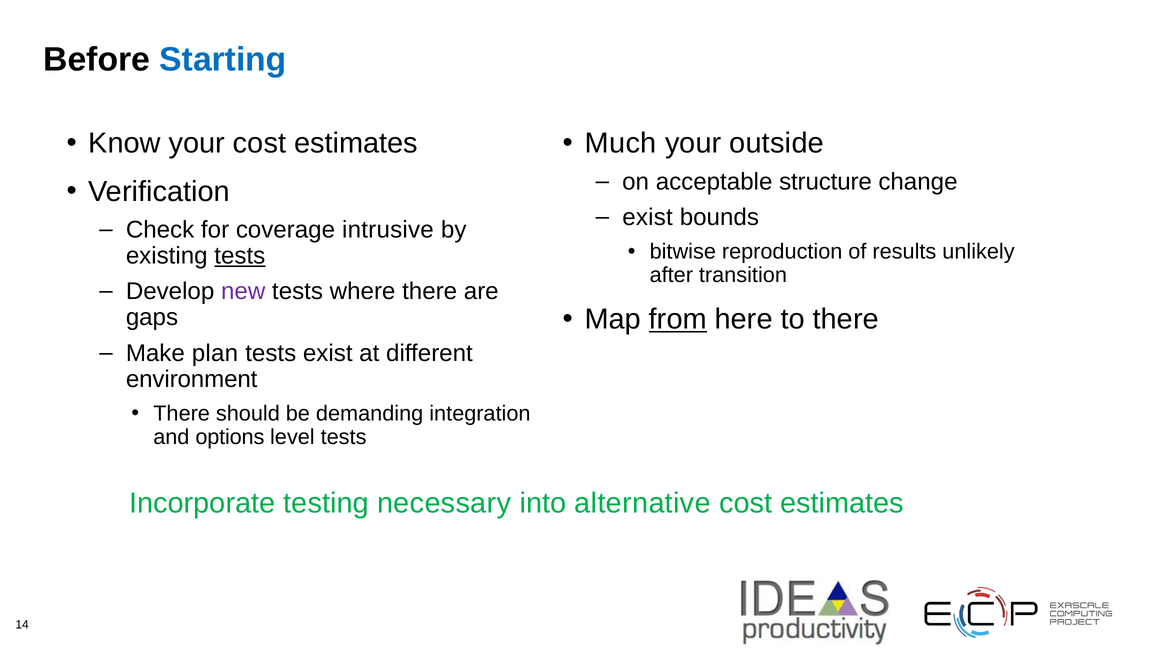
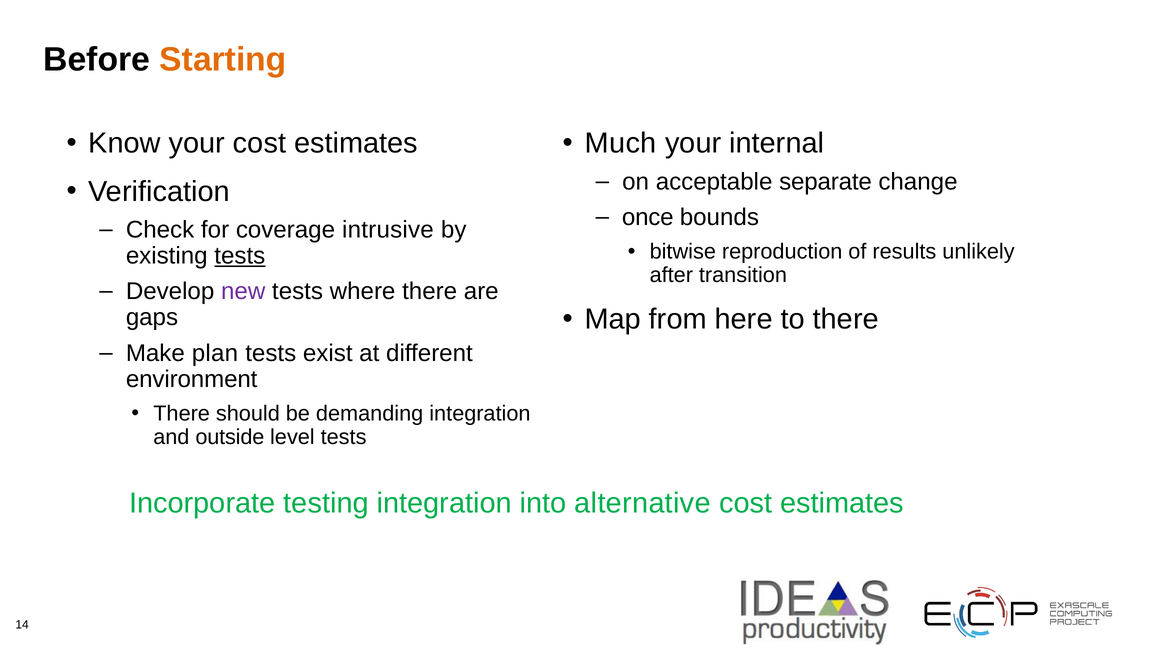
Starting colour: blue -> orange
outside: outside -> internal
structure: structure -> separate
exist at (648, 217): exist -> once
from underline: present -> none
options: options -> outside
testing necessary: necessary -> integration
